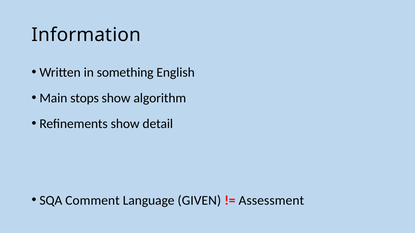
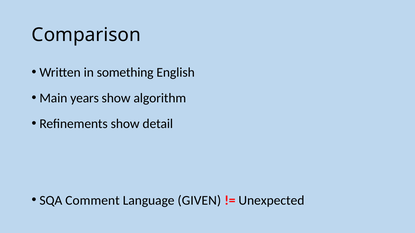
Information: Information -> Comparison
stops: stops -> years
Assessment: Assessment -> Unexpected
